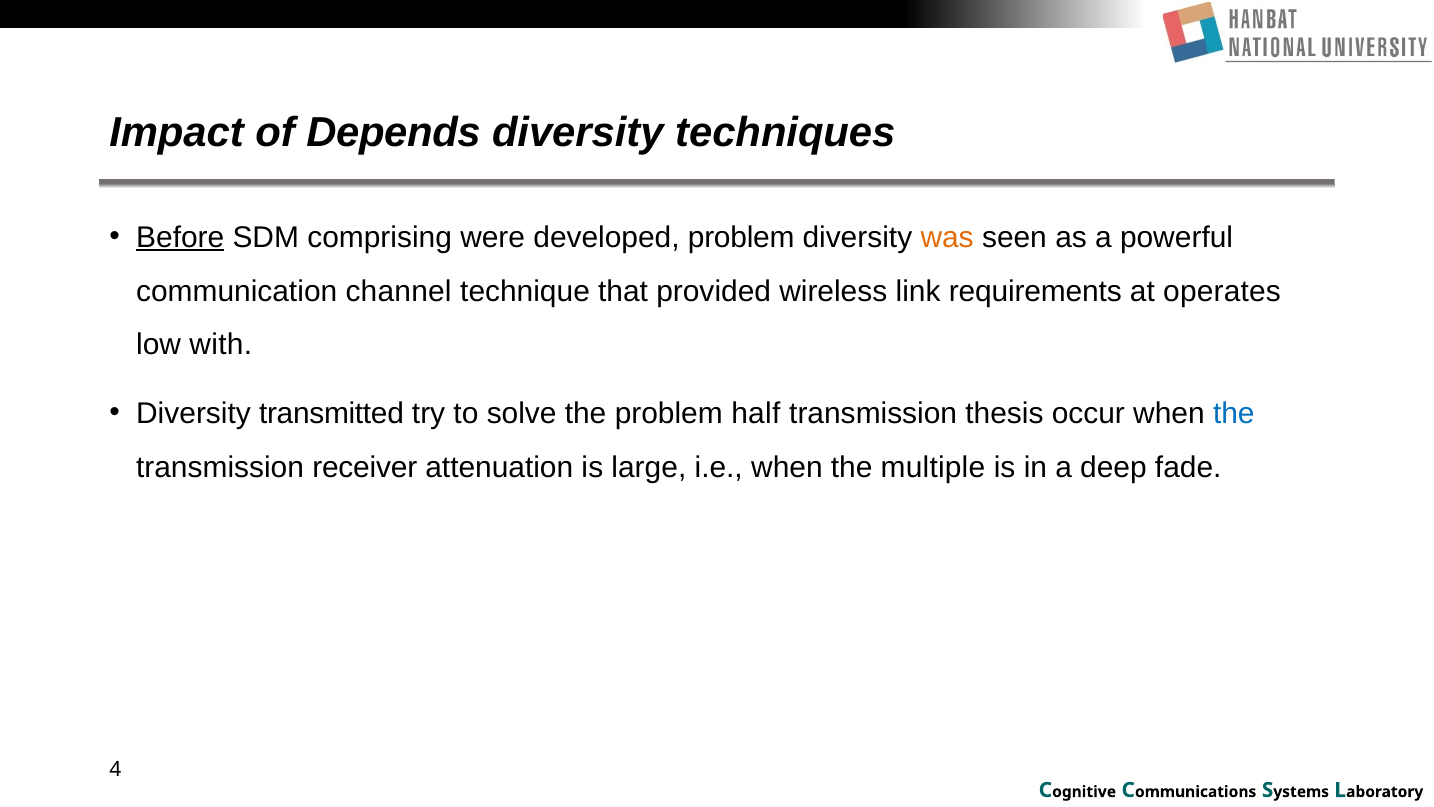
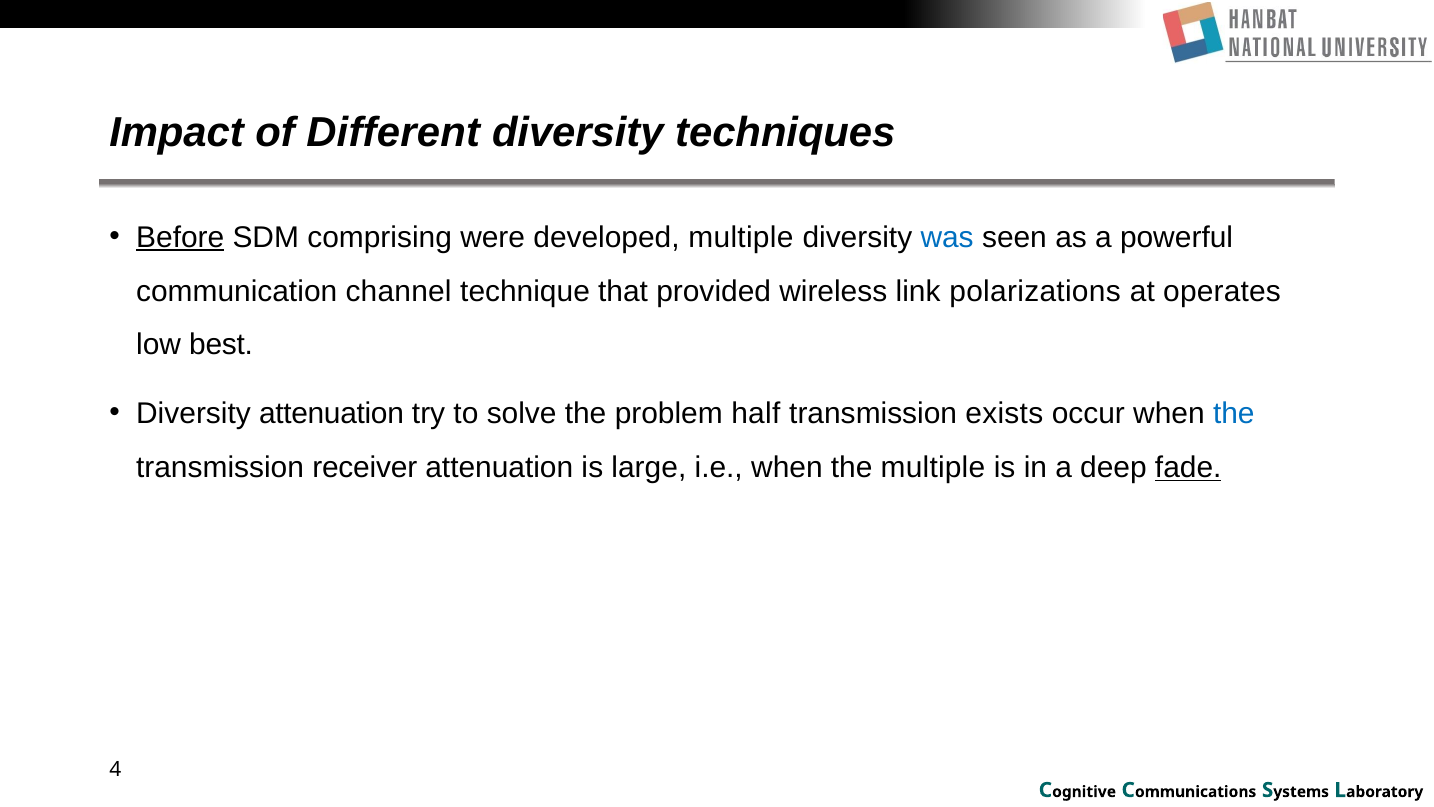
Depends: Depends -> Different
developed problem: problem -> multiple
was colour: orange -> blue
requirements: requirements -> polarizations
with: with -> best
Diversity transmitted: transmitted -> attenuation
thesis: thesis -> exists
fade underline: none -> present
